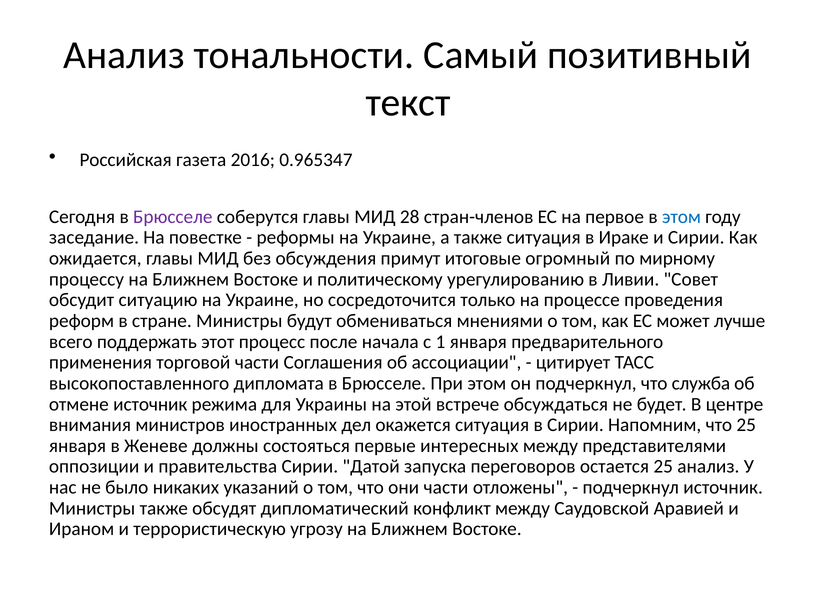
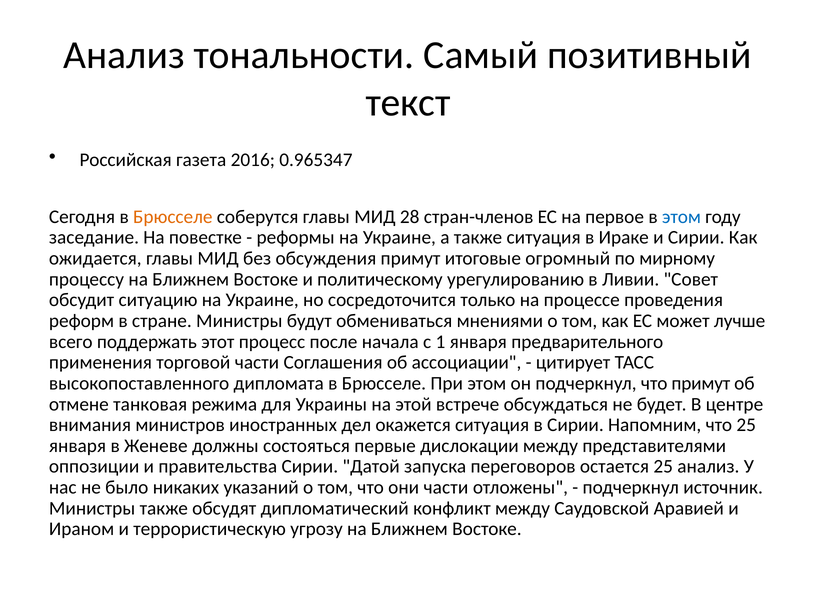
Брюсселе at (173, 217) colour: purple -> orange
что служба: служба -> примут
отмене источник: источник -> танковая
интересных: интересных -> дислокации
